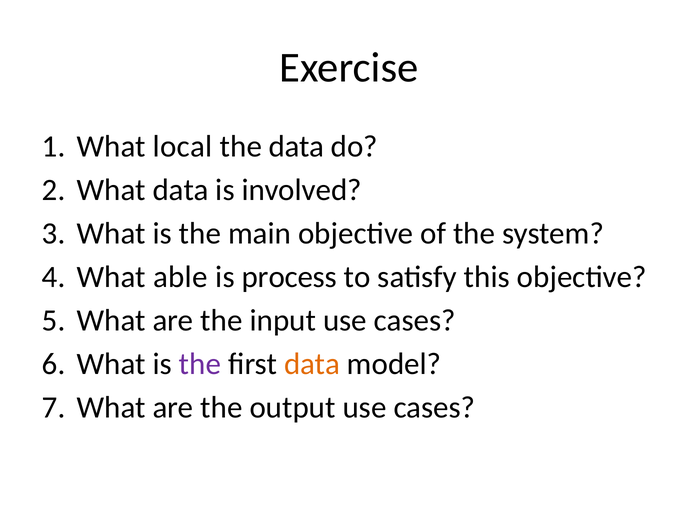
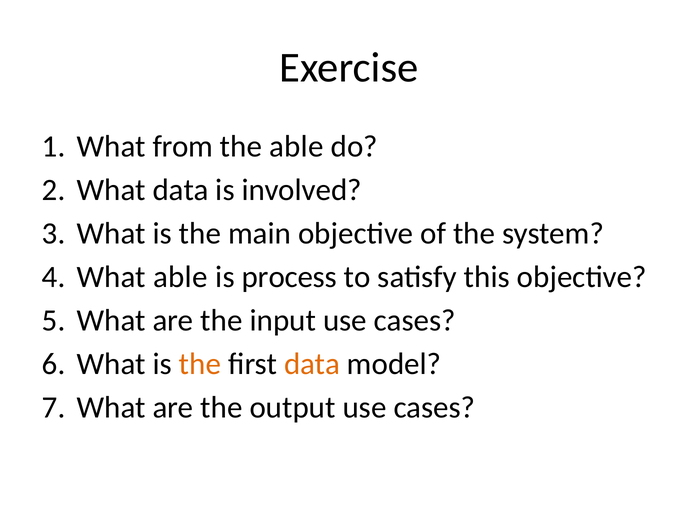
local: local -> from
the data: data -> able
the at (200, 364) colour: purple -> orange
